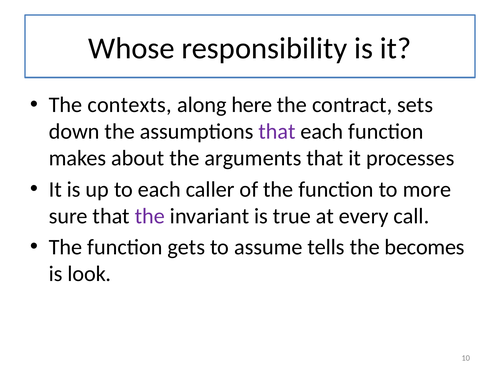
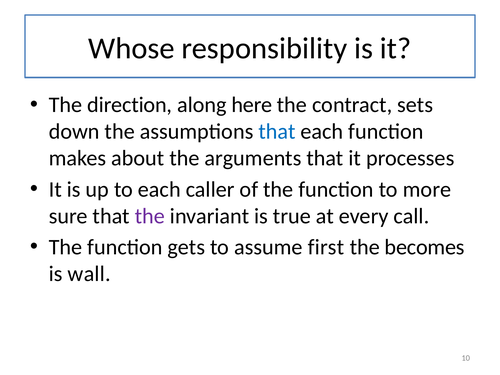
contexts: contexts -> direction
that at (277, 132) colour: purple -> blue
tells: tells -> first
look: look -> wall
